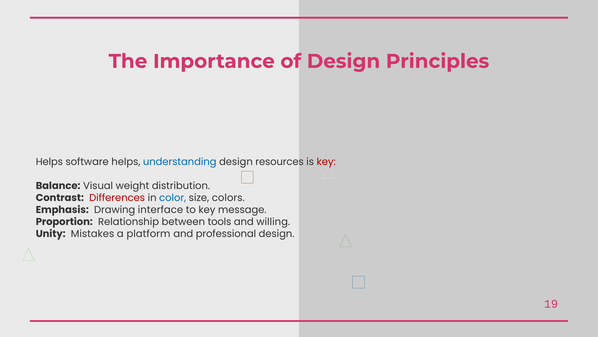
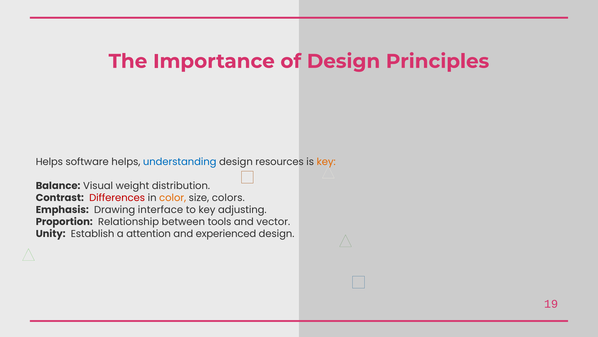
key at (326, 162) colour: red -> orange
color colour: blue -> orange
message: message -> adjusting
willing: willing -> vector
Mistakes: Mistakes -> Establish
platform: platform -> attention
professional: professional -> experienced
